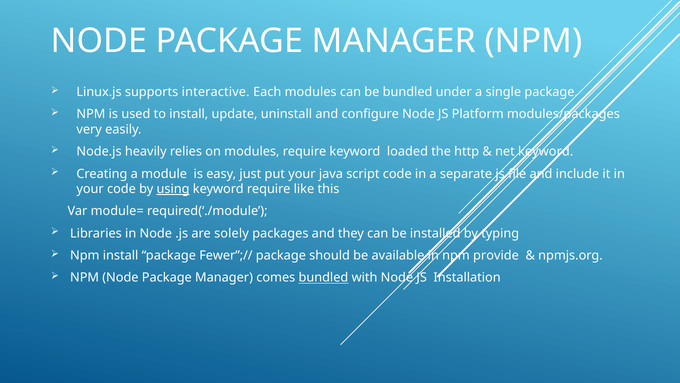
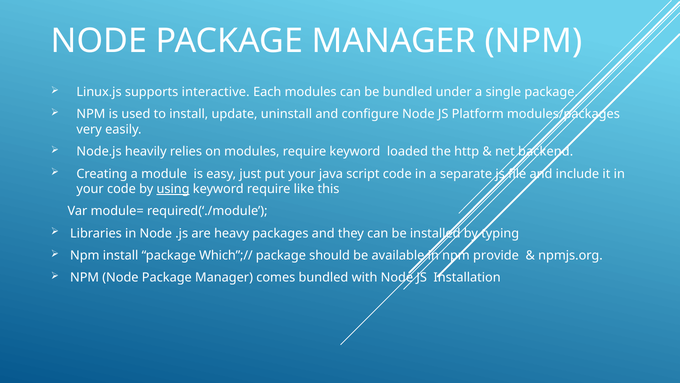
net keyword: keyword -> backend
solely: solely -> heavy
Fewer”;//: Fewer”;// -> Which”;//
bundled at (323, 277) underline: present -> none
